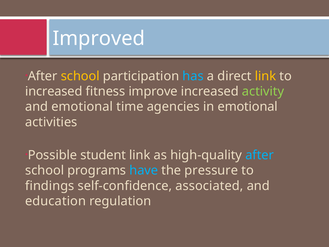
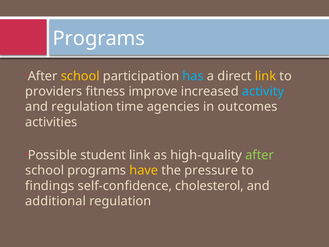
Improved at (99, 38): Improved -> Programs
increased at (54, 91): increased -> providers
activity colour: light green -> light blue
and emotional: emotional -> regulation
in emotional: emotional -> outcomes
after at (260, 155) colour: light blue -> light green
have colour: light blue -> yellow
associated: associated -> cholesterol
education: education -> additional
